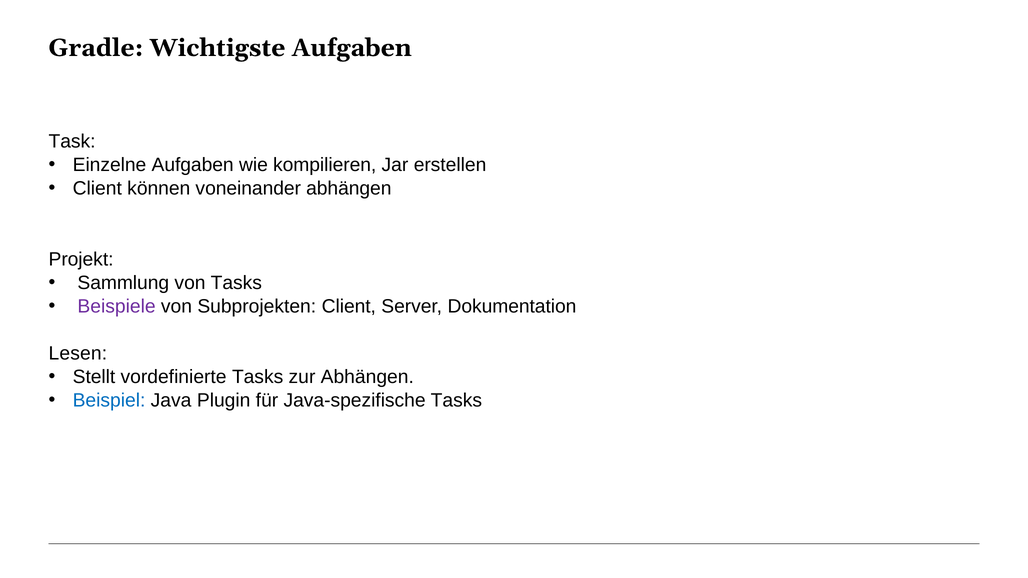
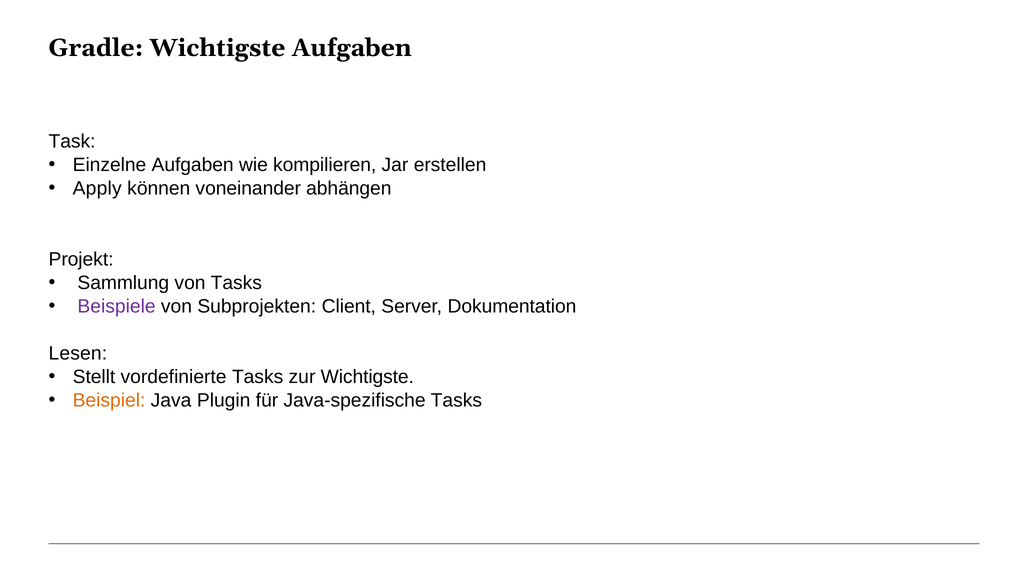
Client at (97, 189): Client -> Apply
zur Abhängen: Abhängen -> Wichtigste
Beispiel colour: blue -> orange
